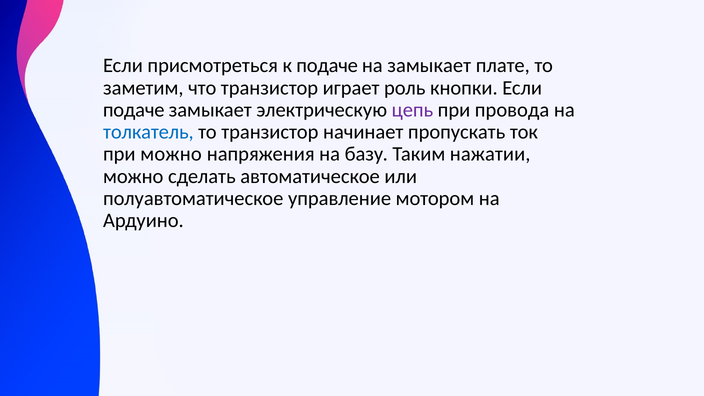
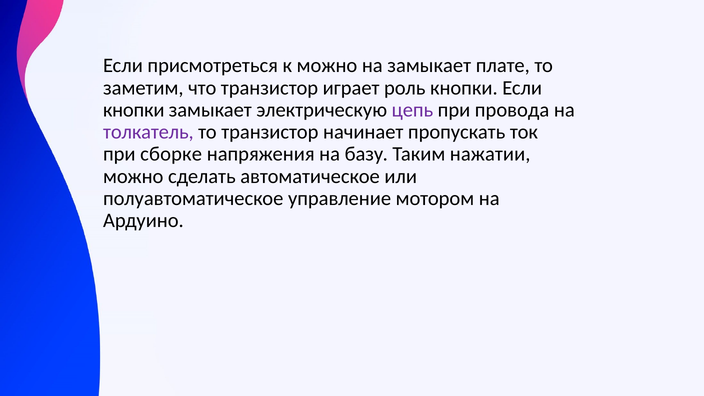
к подаче: подаче -> можно
подаче at (134, 110): подаче -> кнопки
толкатель colour: blue -> purple
при можно: можно -> сборке
